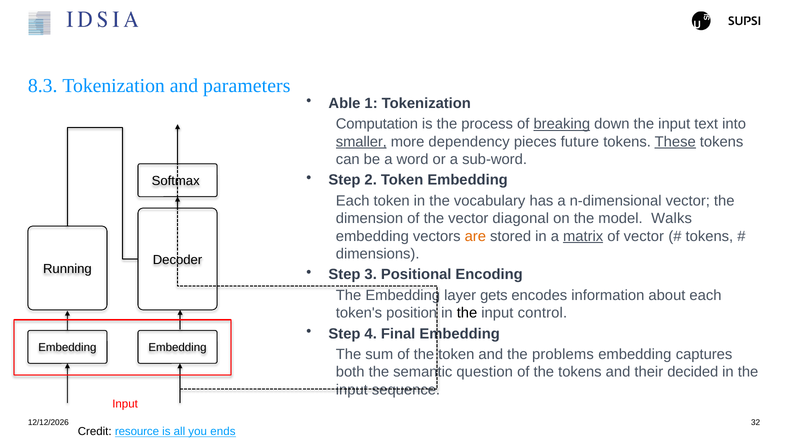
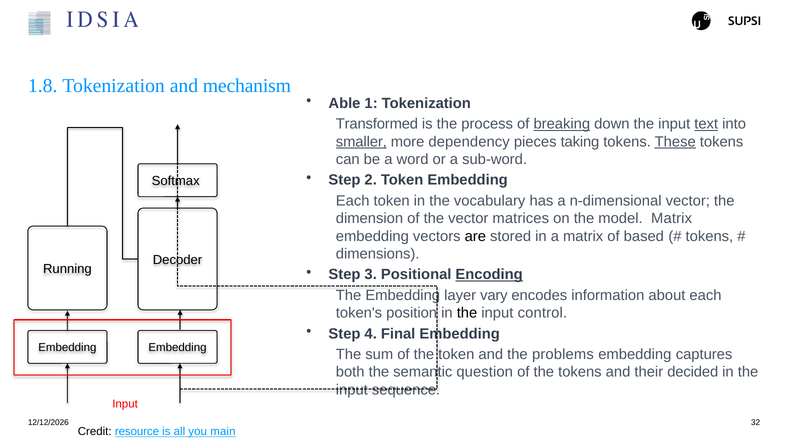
8.3: 8.3 -> 1.8
parameters: parameters -> mechanism
Computation: Computation -> Transformed
text underline: none -> present
future: future -> taking
diagonal: diagonal -> matrices
model Walks: Walks -> Matrix
are colour: orange -> black
matrix at (583, 236) underline: present -> none
of vector: vector -> based
Encoding underline: none -> present
gets: gets -> vary
ends: ends -> main
